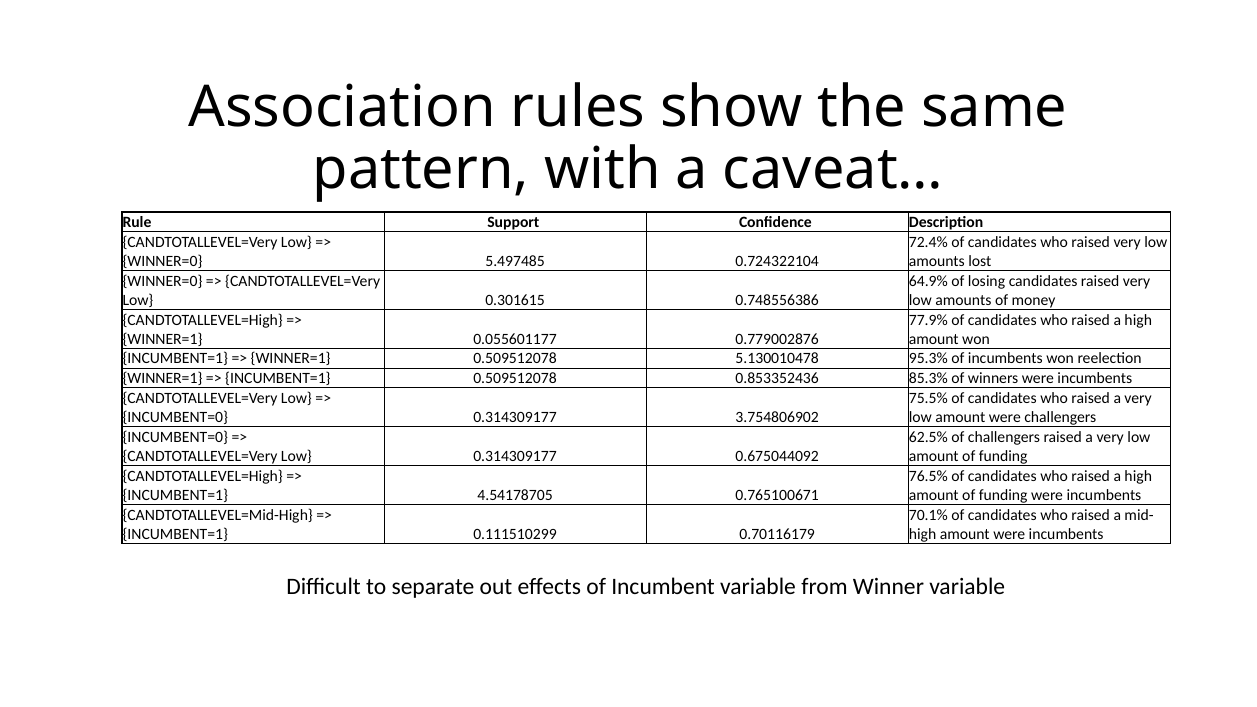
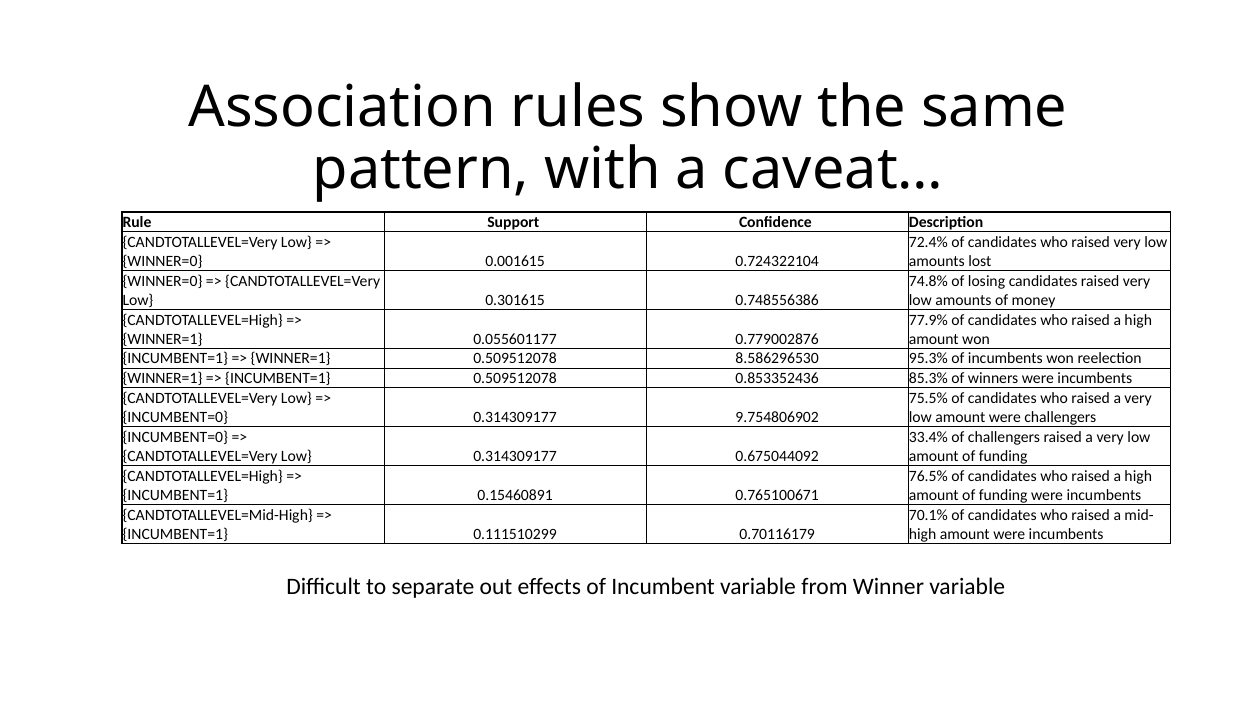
5.497485: 5.497485 -> 0.001615
64.9%: 64.9% -> 74.8%
5.130010478: 5.130010478 -> 8.586296530
3.754806902: 3.754806902 -> 9.754806902
62.5%: 62.5% -> 33.4%
4.54178705: 4.54178705 -> 0.15460891
